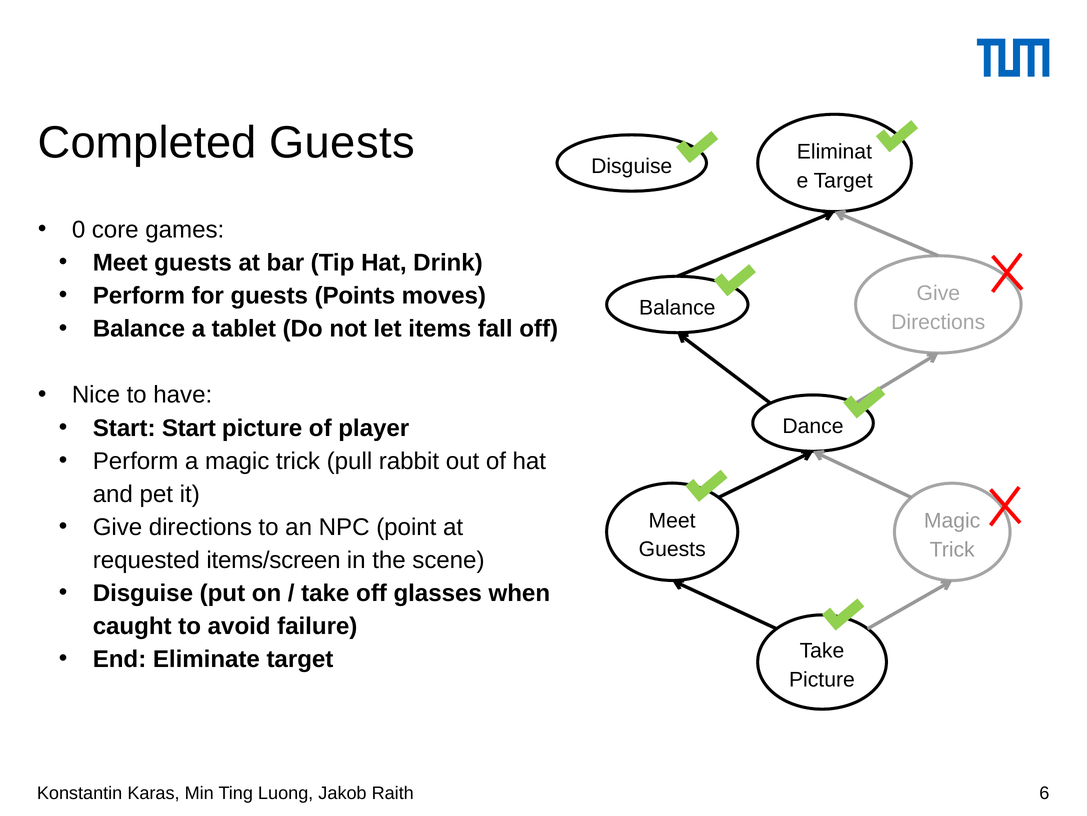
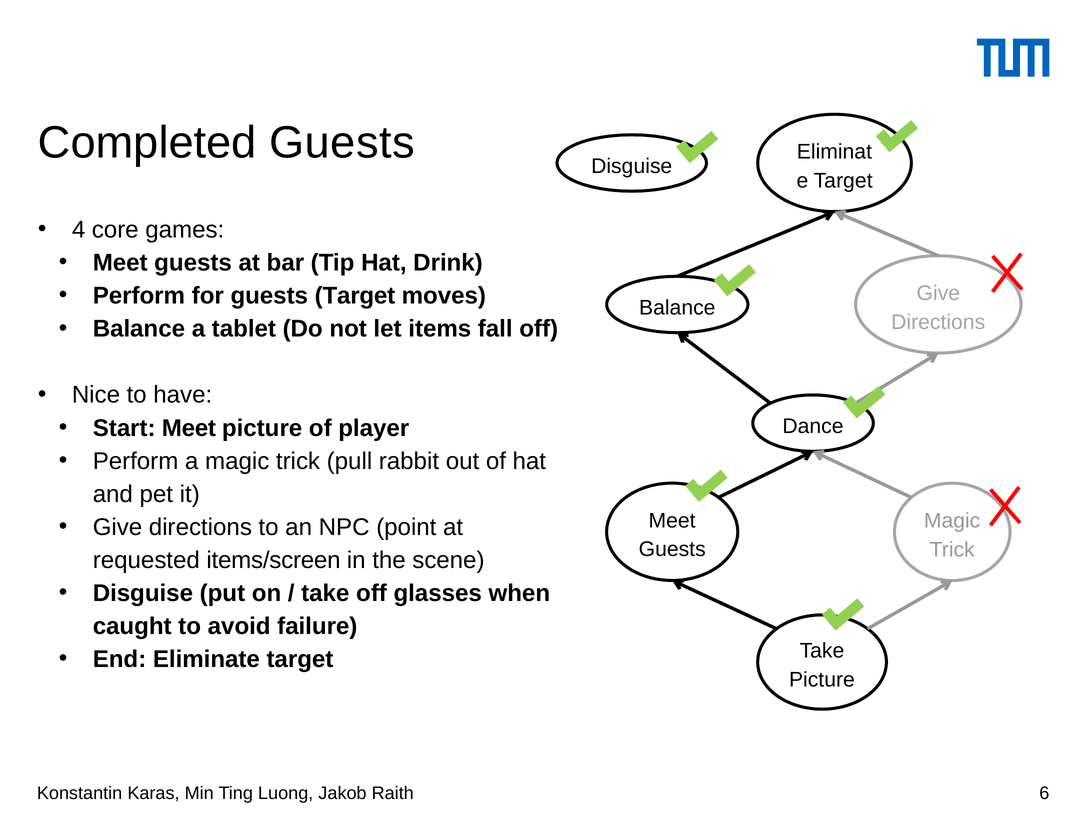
0: 0 -> 4
guests Points: Points -> Target
Start Start: Start -> Meet
